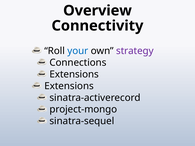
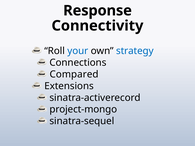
Overview: Overview -> Response
strategy colour: purple -> blue
Extensions at (74, 74): Extensions -> Compared
